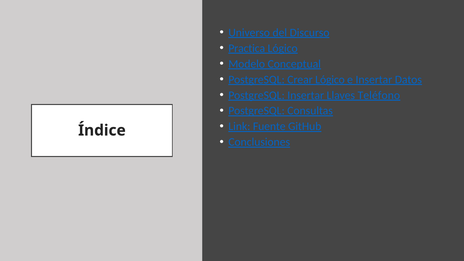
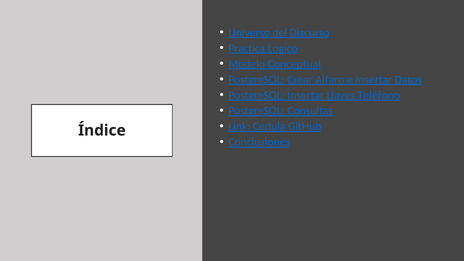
Crear Lógico: Lógico -> Alfaro
Fuente: Fuente -> Cedula
